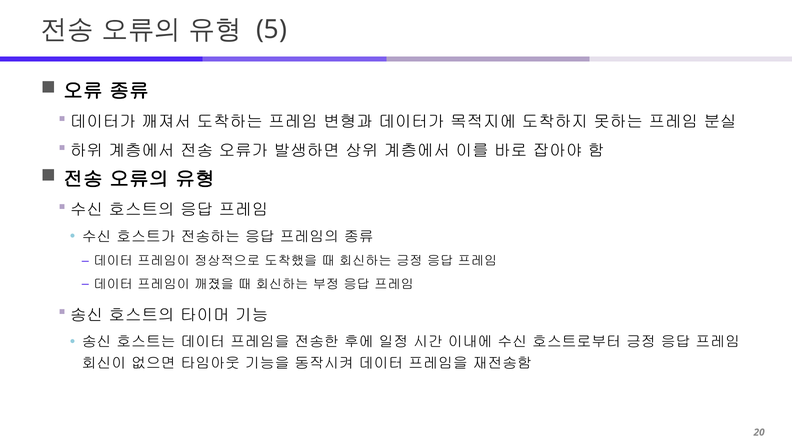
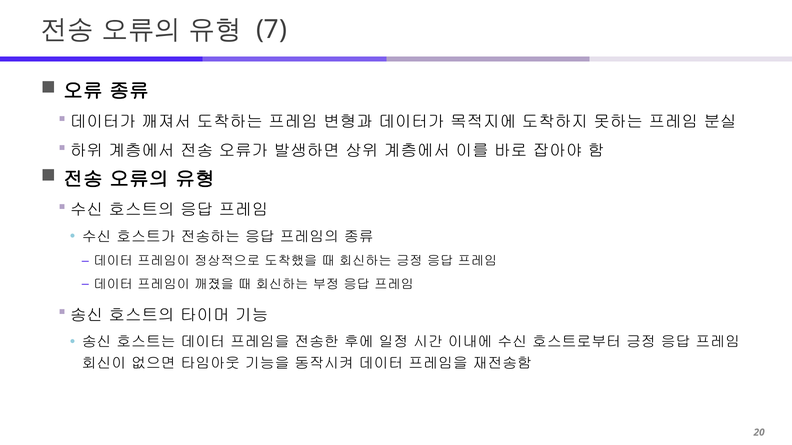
5: 5 -> 7
